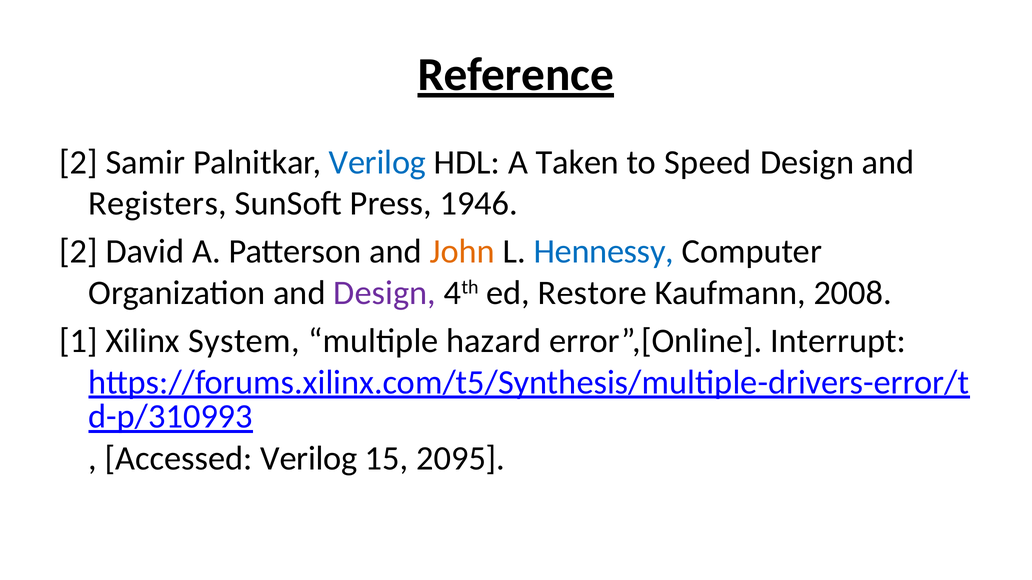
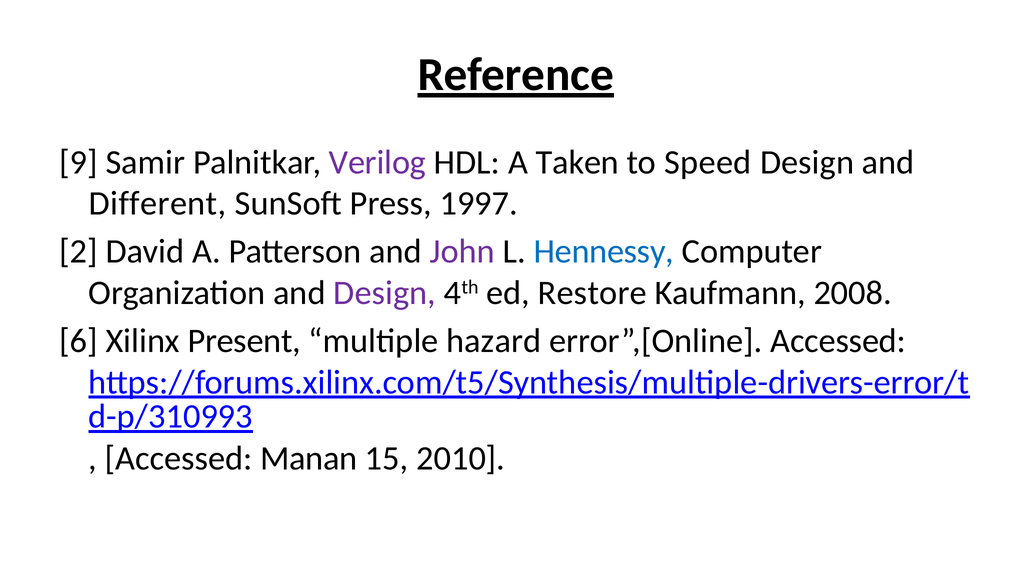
2 at (79, 162): 2 -> 9
Verilog at (377, 162) colour: blue -> purple
Registers: Registers -> Different
1946: 1946 -> 1997
John colour: orange -> purple
1: 1 -> 6
System: System -> Present
error”,[Online Interrupt: Interrupt -> Accessed
Accessed Verilog: Verilog -> Manan
2095: 2095 -> 2010
